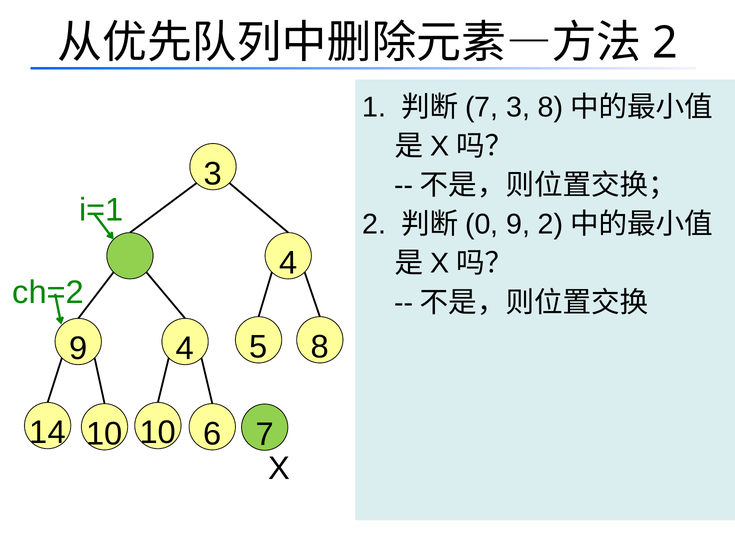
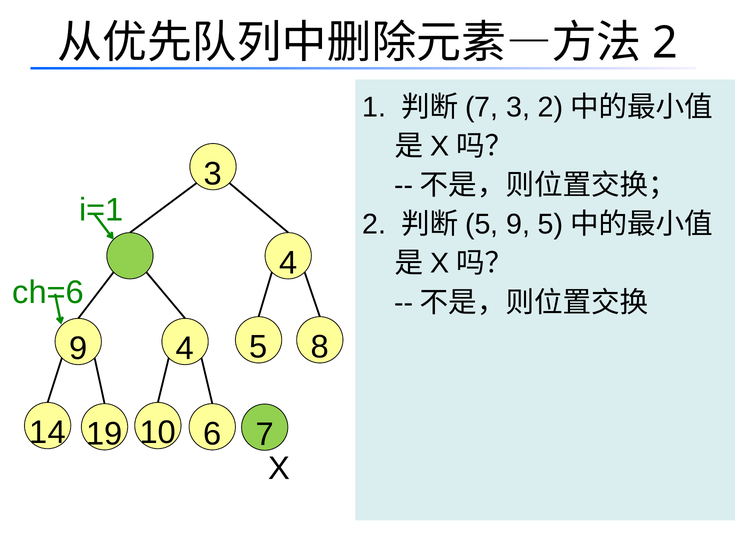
3 8: 8 -> 2
0 at (482, 225): 0 -> 5
9 2: 2 -> 5
ch=2: ch=2 -> ch=6
14 10: 10 -> 19
